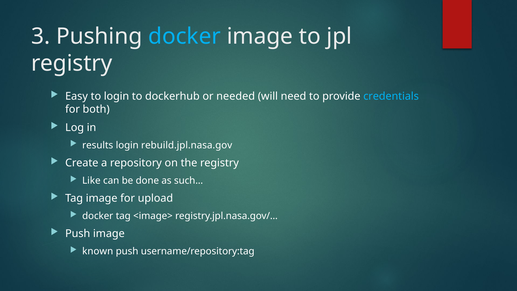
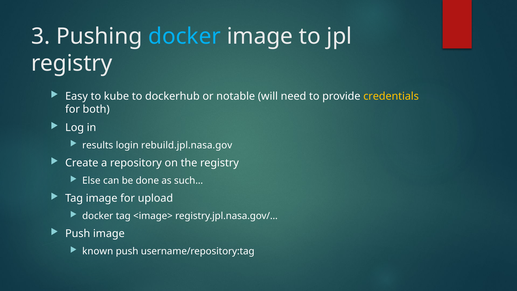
to login: login -> kube
needed: needed -> notable
credentials colour: light blue -> yellow
Like: Like -> Else
